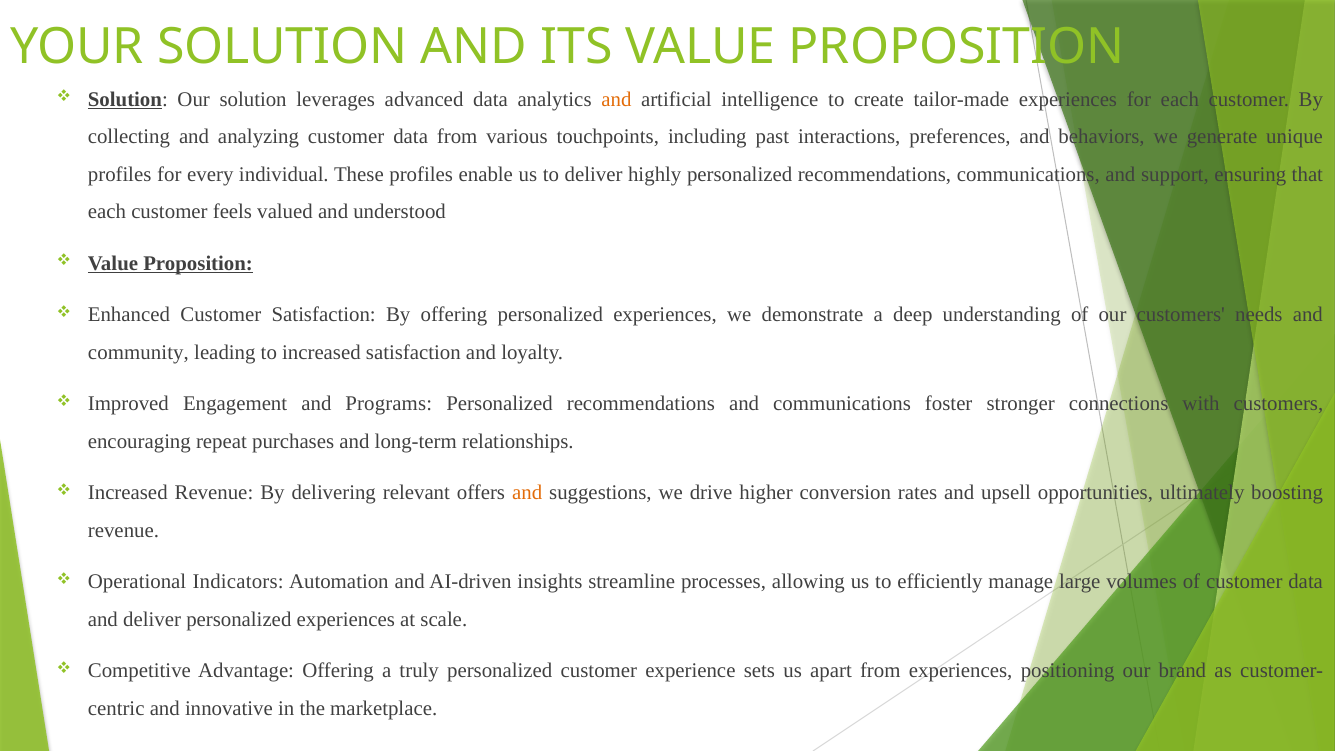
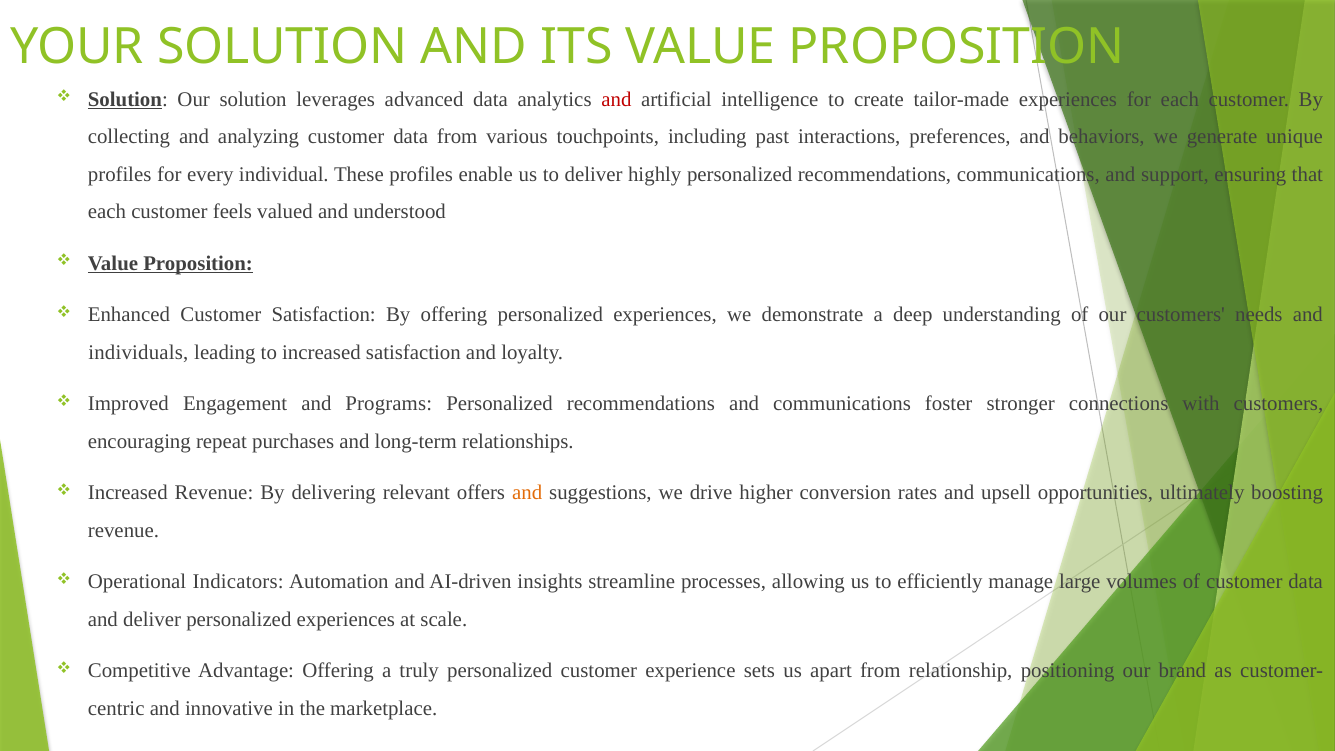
and at (616, 100) colour: orange -> red
community: community -> individuals
from experiences: experiences -> relationship
